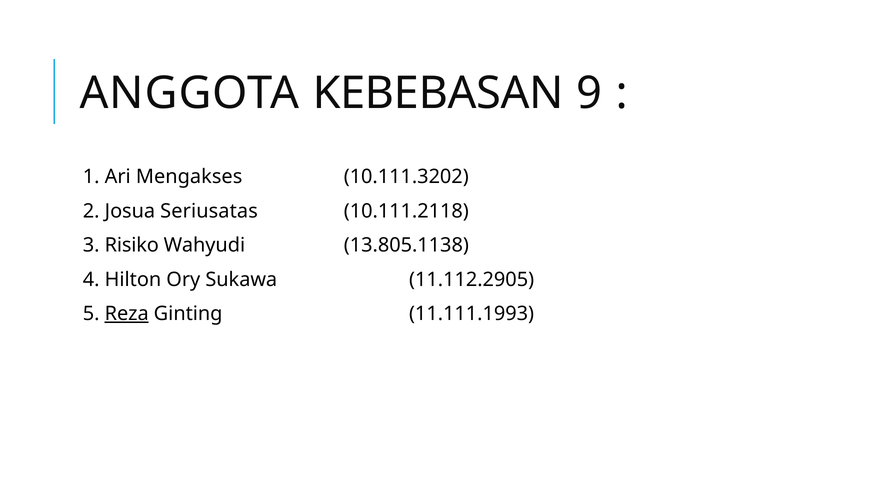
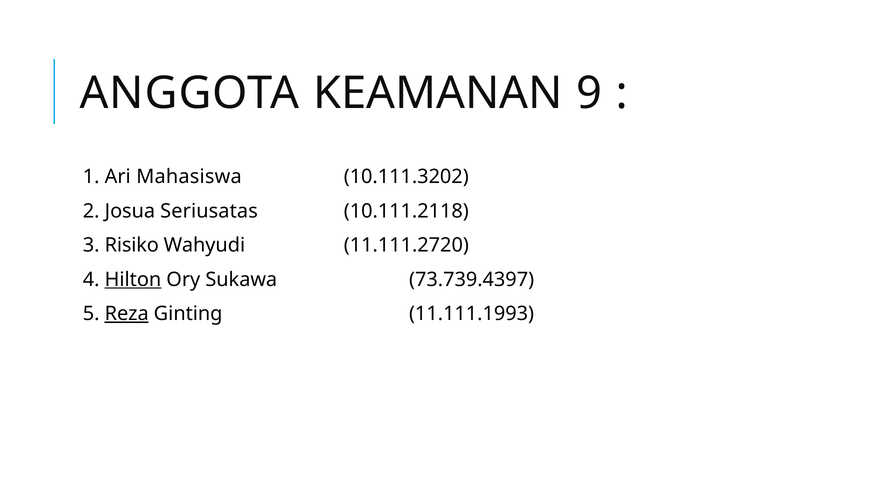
KEBEBASAN: KEBEBASAN -> KEAMANAN
Mengakses: Mengakses -> Mahasiswa
13.805.1138: 13.805.1138 -> 11.111.2720
Hilton underline: none -> present
11.112.2905: 11.112.2905 -> 73.739.4397
